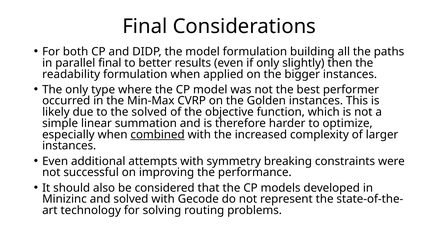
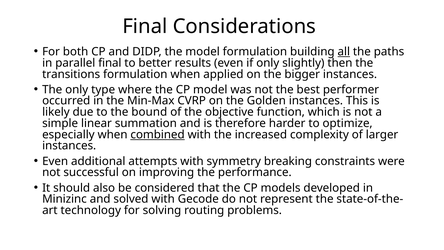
all underline: none -> present
readability: readability -> transitions
the solved: solved -> bound
